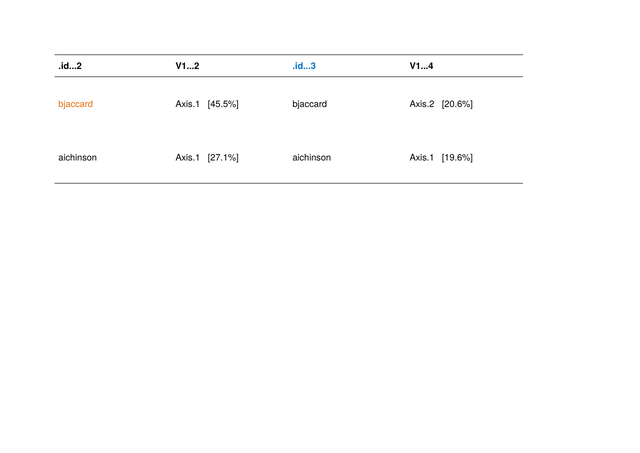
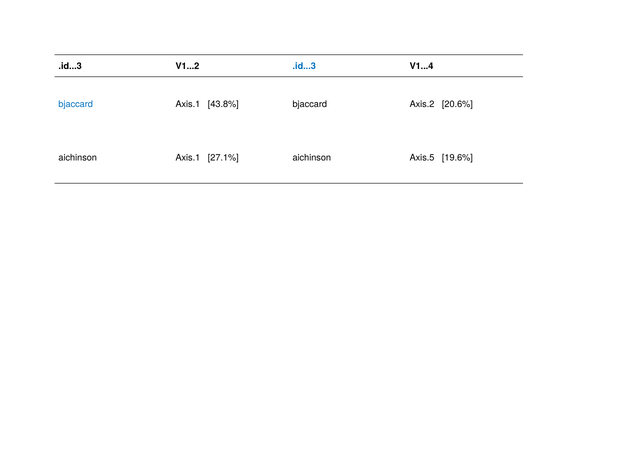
.id...2 at (70, 66): .id...2 -> .id...3
bjaccard at (76, 104) colour: orange -> blue
45.5%: 45.5% -> 43.8%
27.1% aichinson Axis.1: Axis.1 -> Axis.5
